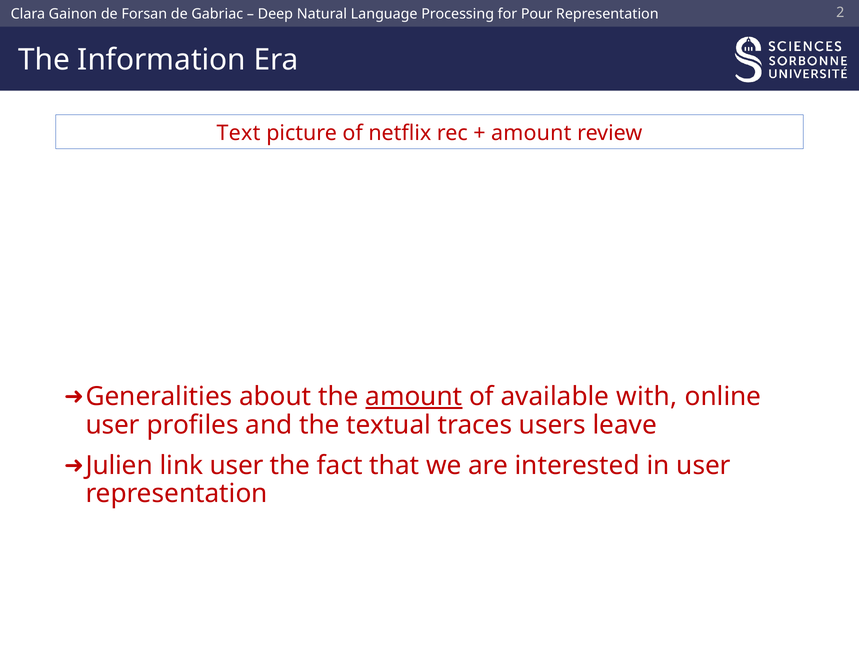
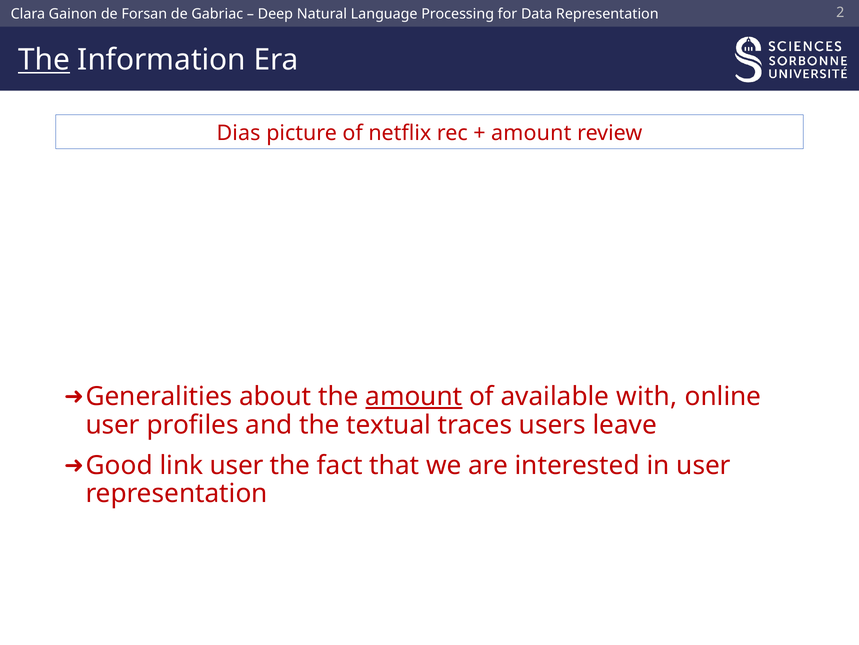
Pour: Pour -> Data
The at (44, 60) underline: none -> present
Text: Text -> Dias
Julien: Julien -> Good
